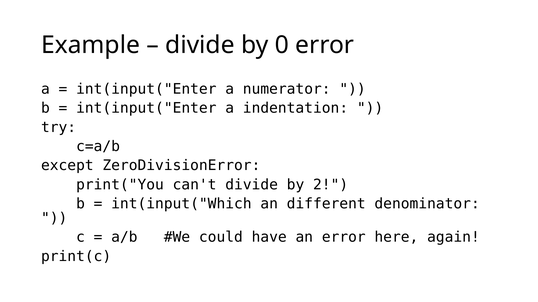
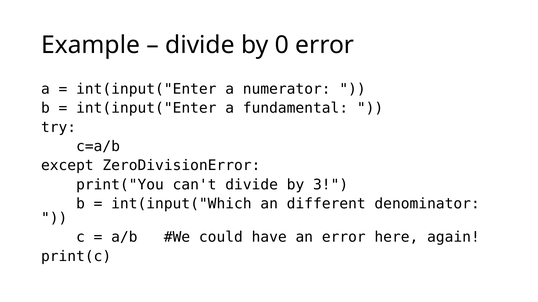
indentation: indentation -> fundamental
2: 2 -> 3
